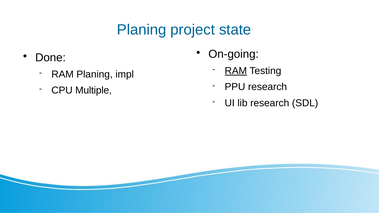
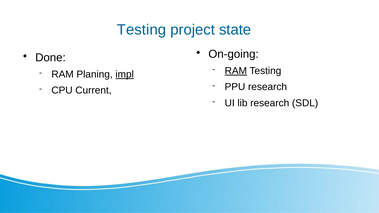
Planing at (142, 30): Planing -> Testing
impl underline: none -> present
Multiple: Multiple -> Current
